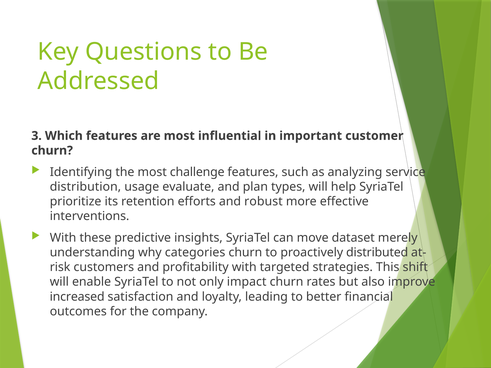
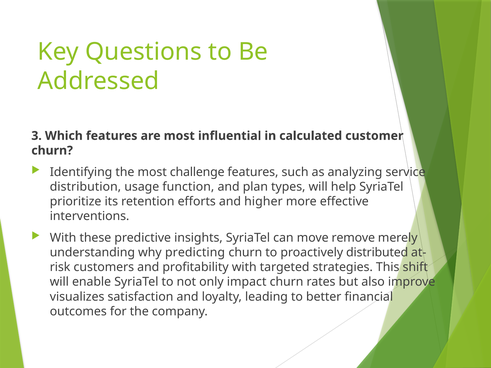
important: important -> calculated
evaluate: evaluate -> function
robust: robust -> higher
dataset: dataset -> remove
categories: categories -> predicting
increased: increased -> visualizes
